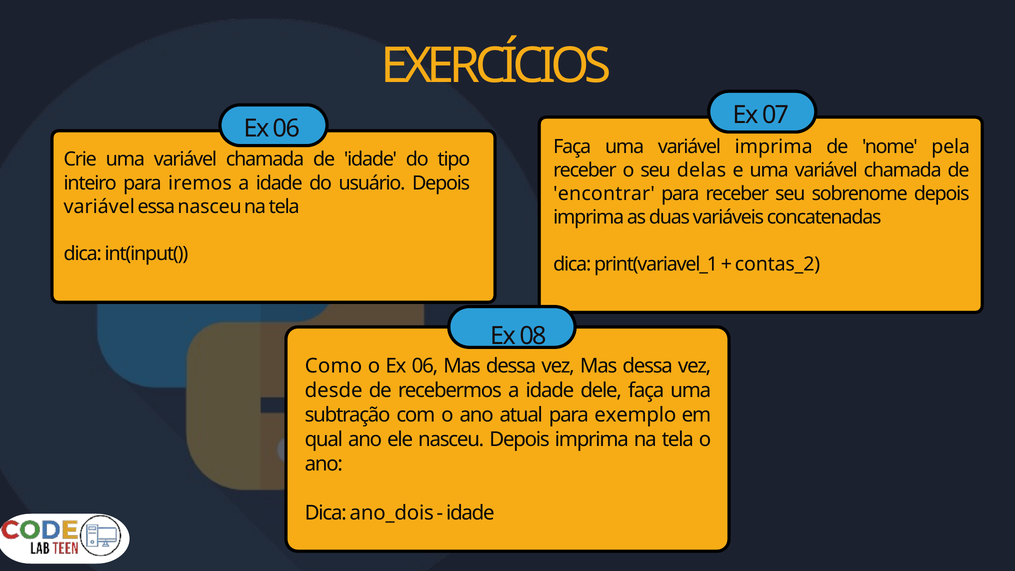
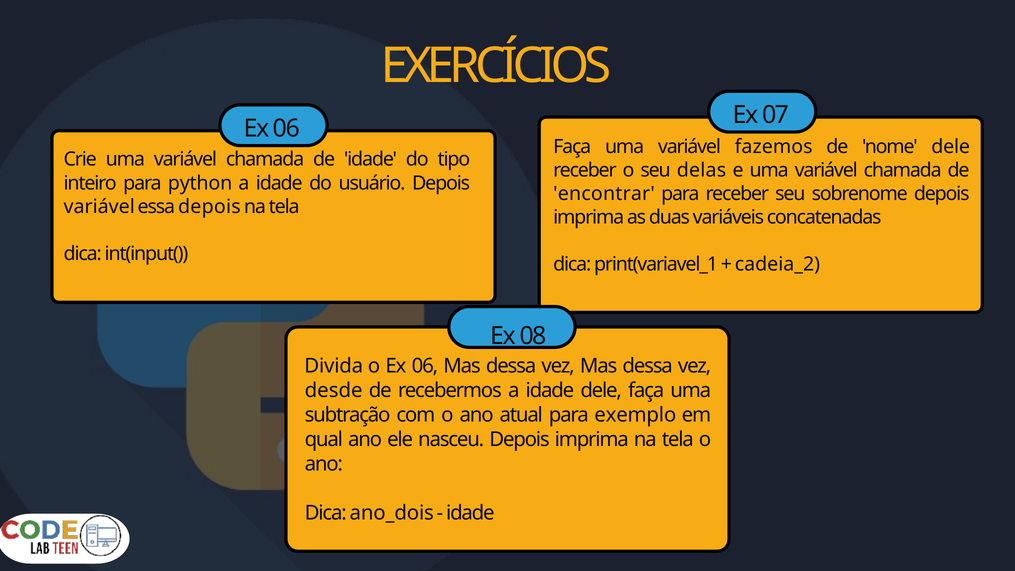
variável imprima: imprima -> fazemos
nome pela: pela -> dele
iremos: iremos -> python
essa nasceu: nasceu -> depois
contas_2: contas_2 -> cadeia_2
Como: Como -> Divida
